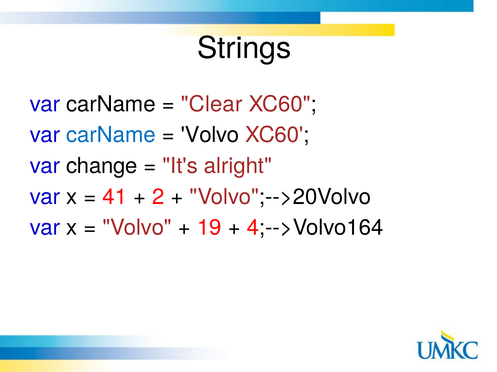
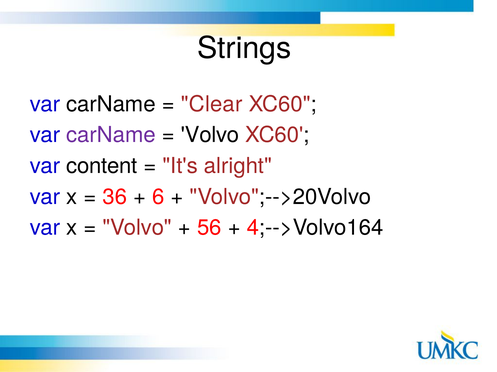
carName at (111, 135) colour: blue -> purple
change: change -> content
41: 41 -> 36
2: 2 -> 6
19: 19 -> 56
